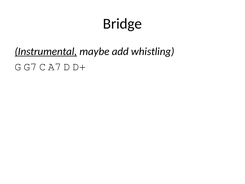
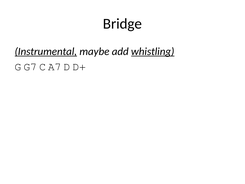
whistling underline: none -> present
